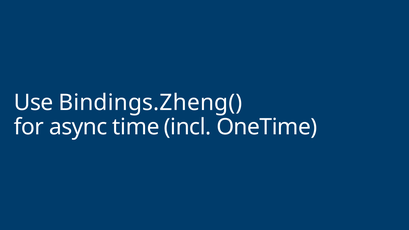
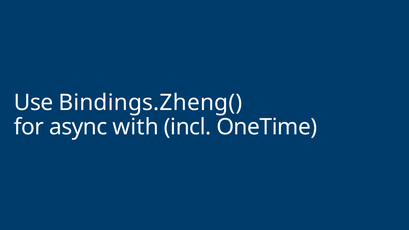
time: time -> with
